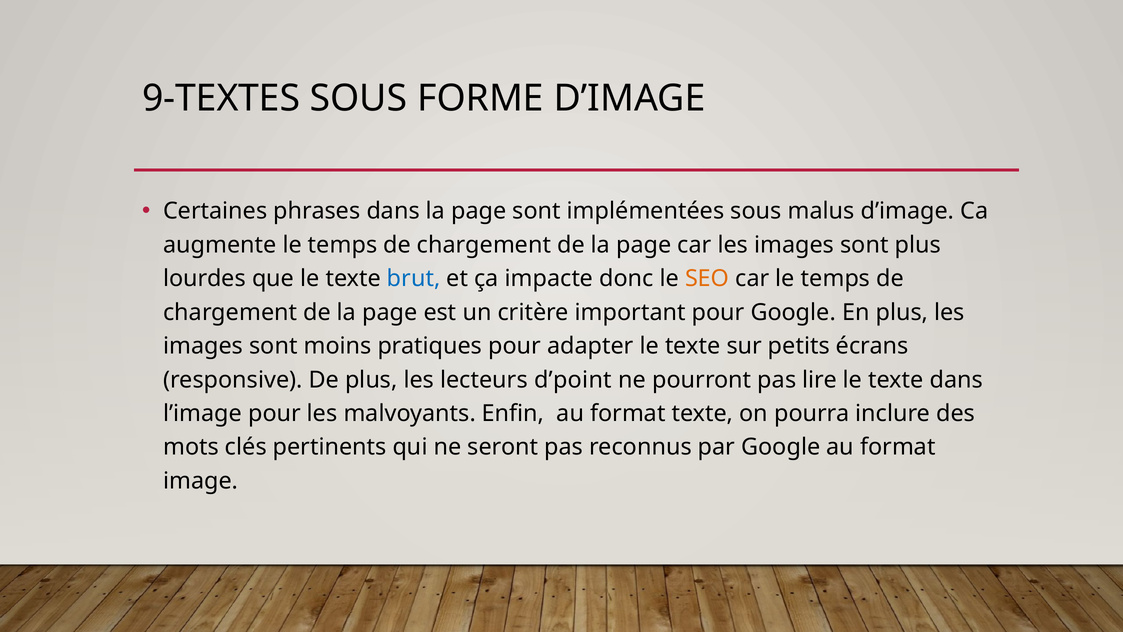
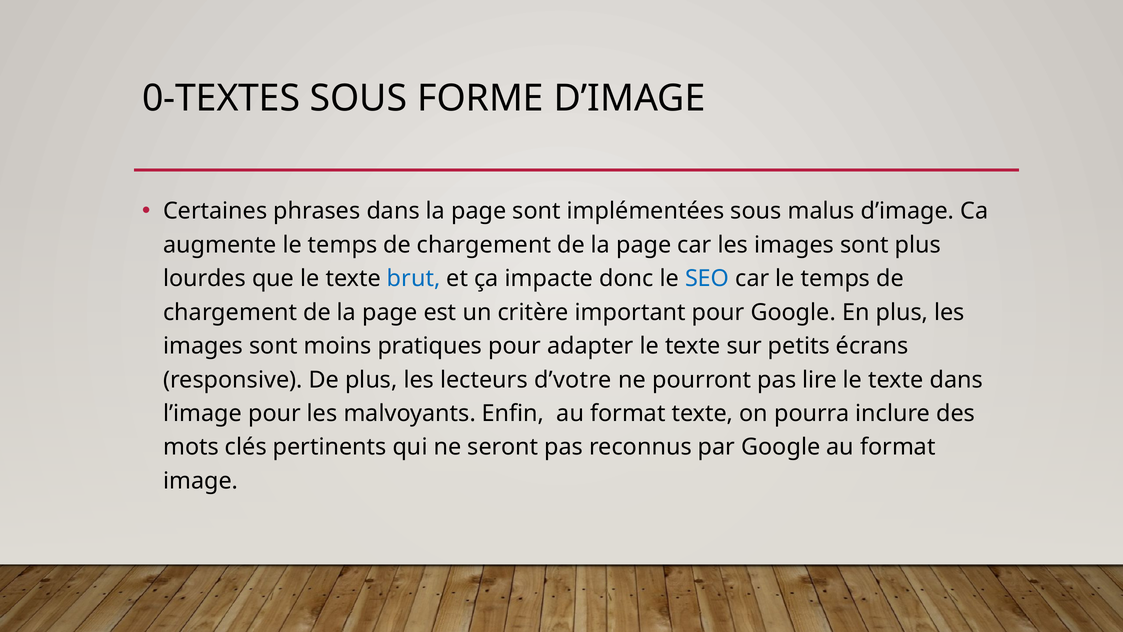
9-TEXTES: 9-TEXTES -> 0-TEXTES
SEO colour: orange -> blue
d’point: d’point -> d’votre
